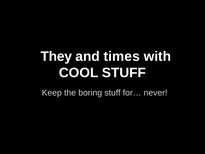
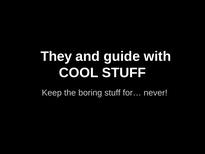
times: times -> guide
